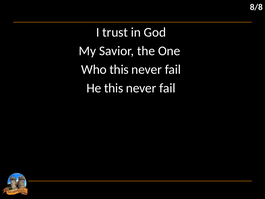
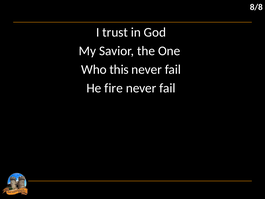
He this: this -> fire
